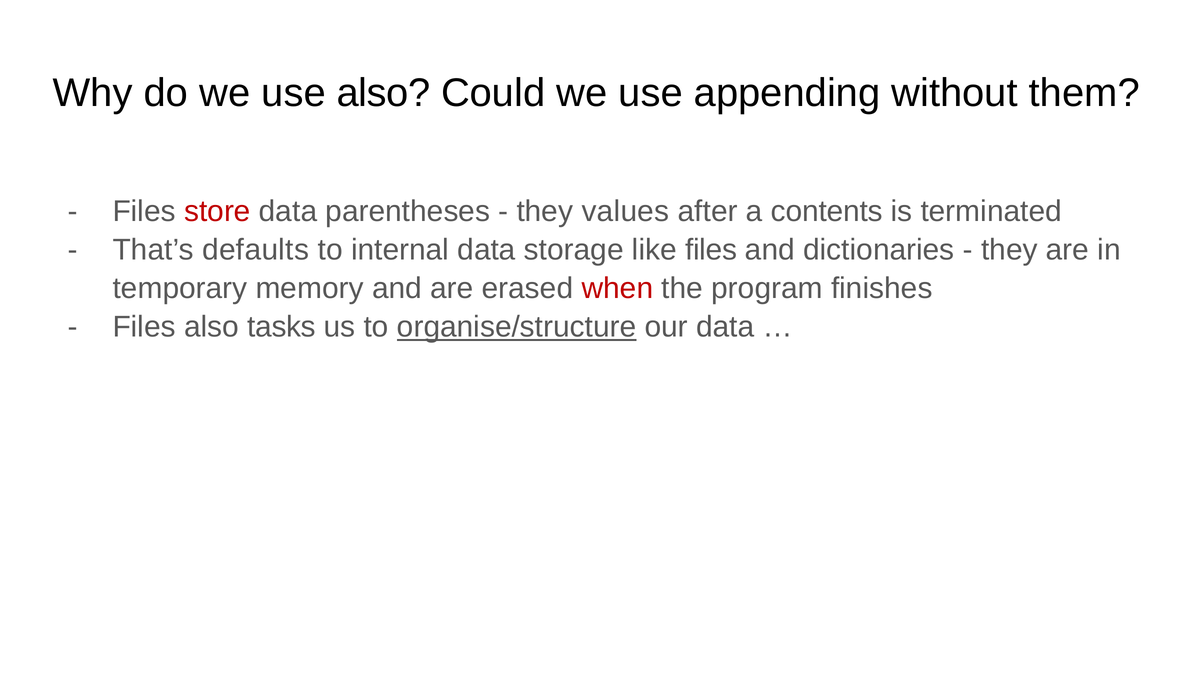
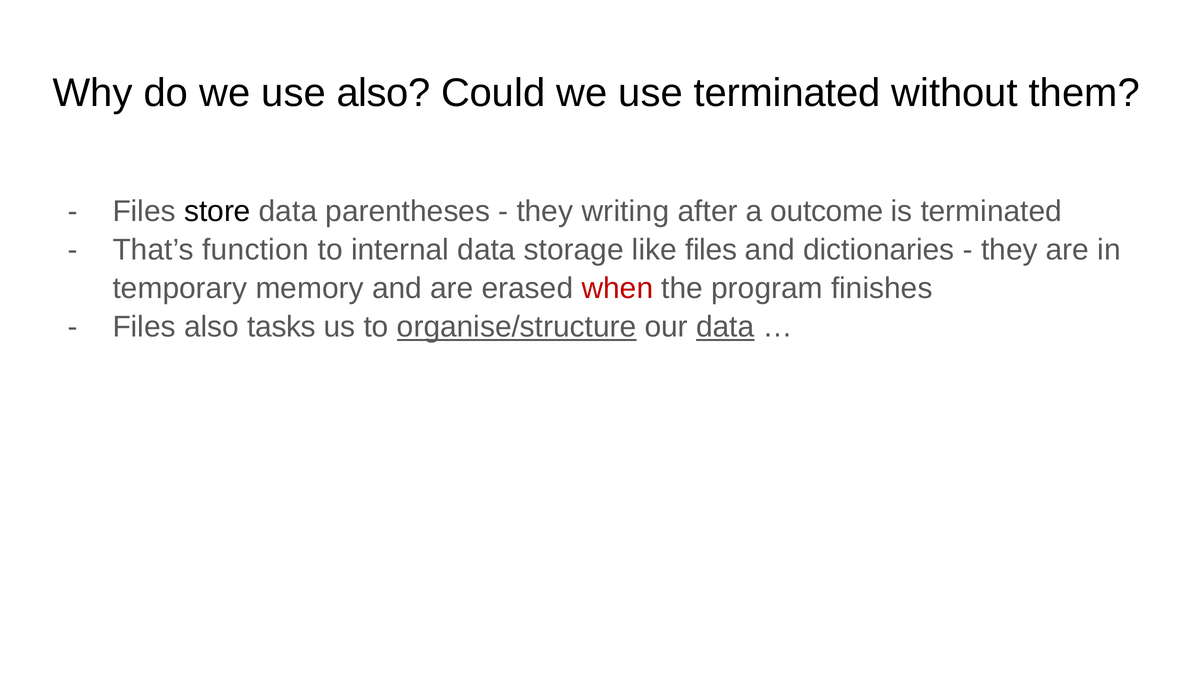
use appending: appending -> terminated
store colour: red -> black
values: values -> writing
contents: contents -> outcome
defaults: defaults -> function
data at (725, 327) underline: none -> present
